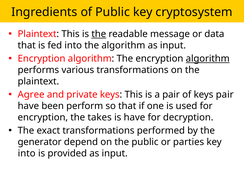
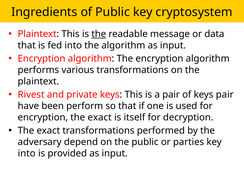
algorithm at (208, 59) underline: present -> none
Agree: Agree -> Rivest
encryption the takes: takes -> exact
is have: have -> itself
generator: generator -> adversary
